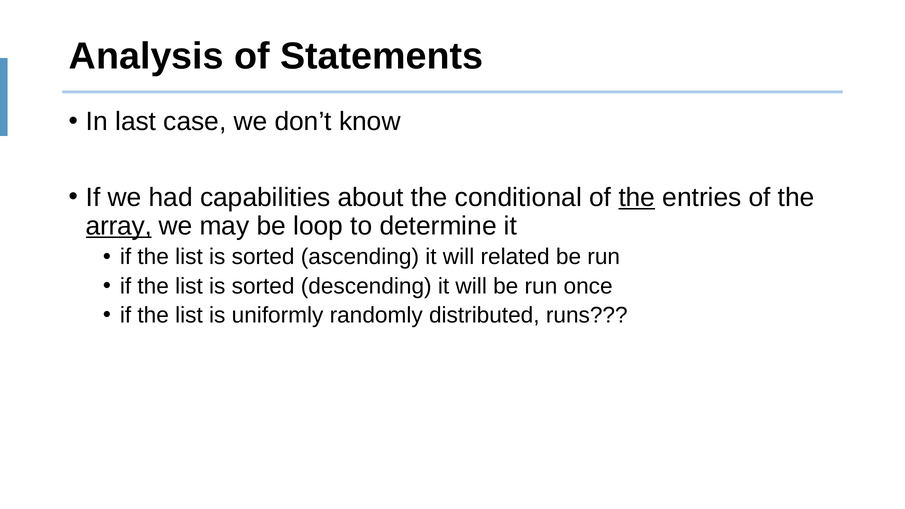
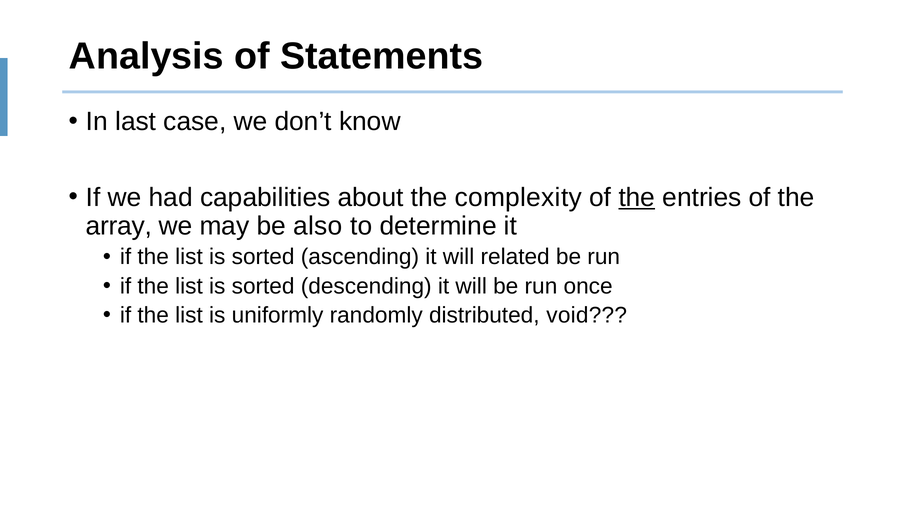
conditional: conditional -> complexity
array underline: present -> none
loop: loop -> also
runs: runs -> void
